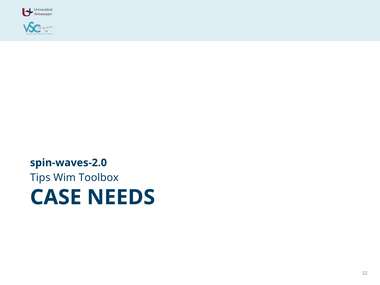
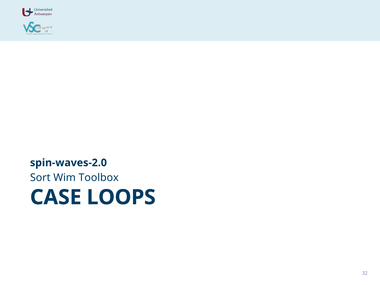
Tips: Tips -> Sort
NEEDS: NEEDS -> LOOPS
